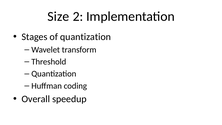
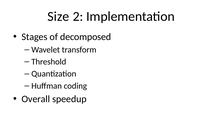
of quantization: quantization -> decomposed
